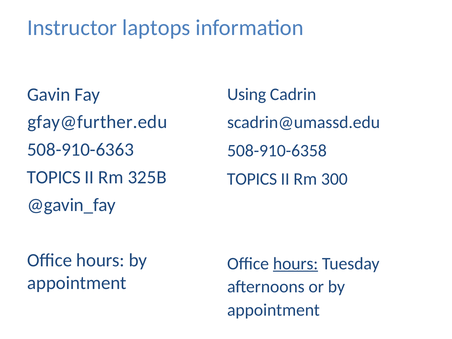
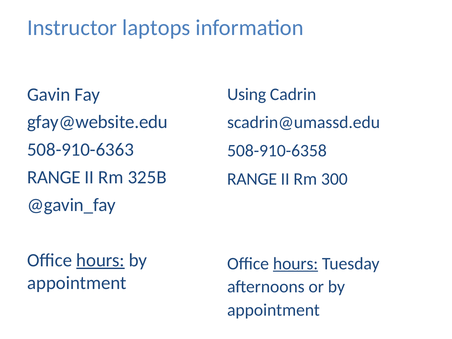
gfay@further.edu: gfay@further.edu -> gfay@website.edu
TOPICS at (54, 177): TOPICS -> RANGE
TOPICS at (252, 179): TOPICS -> RANGE
hours at (100, 260) underline: none -> present
